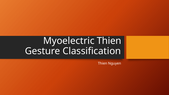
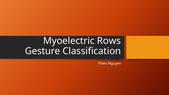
Myoelectric Thien: Thien -> Rows
